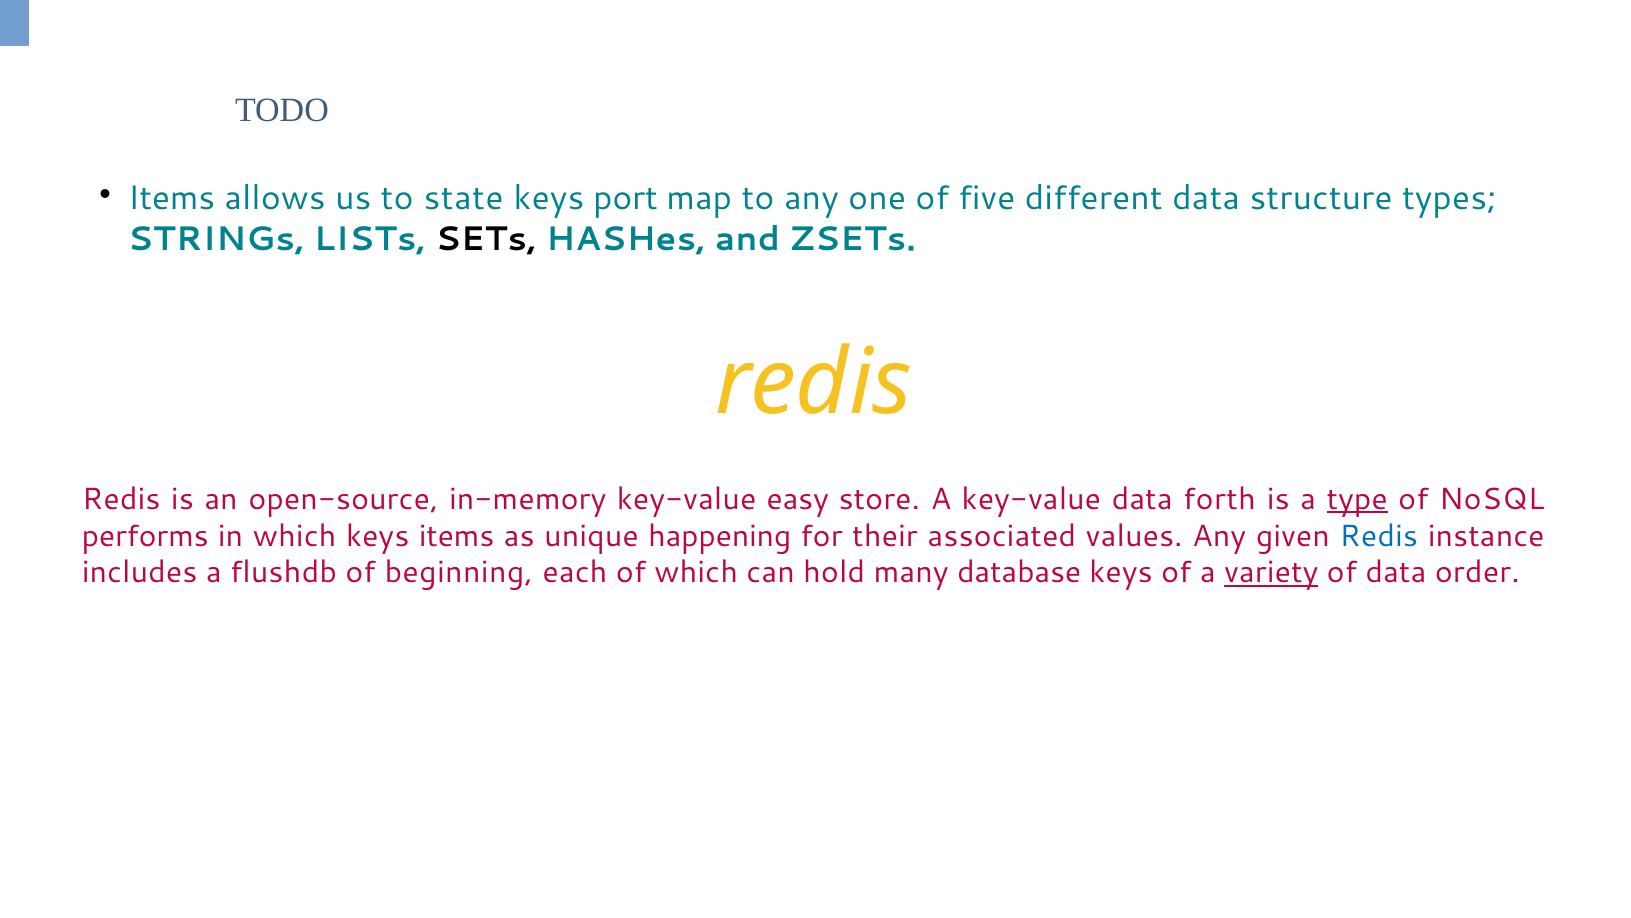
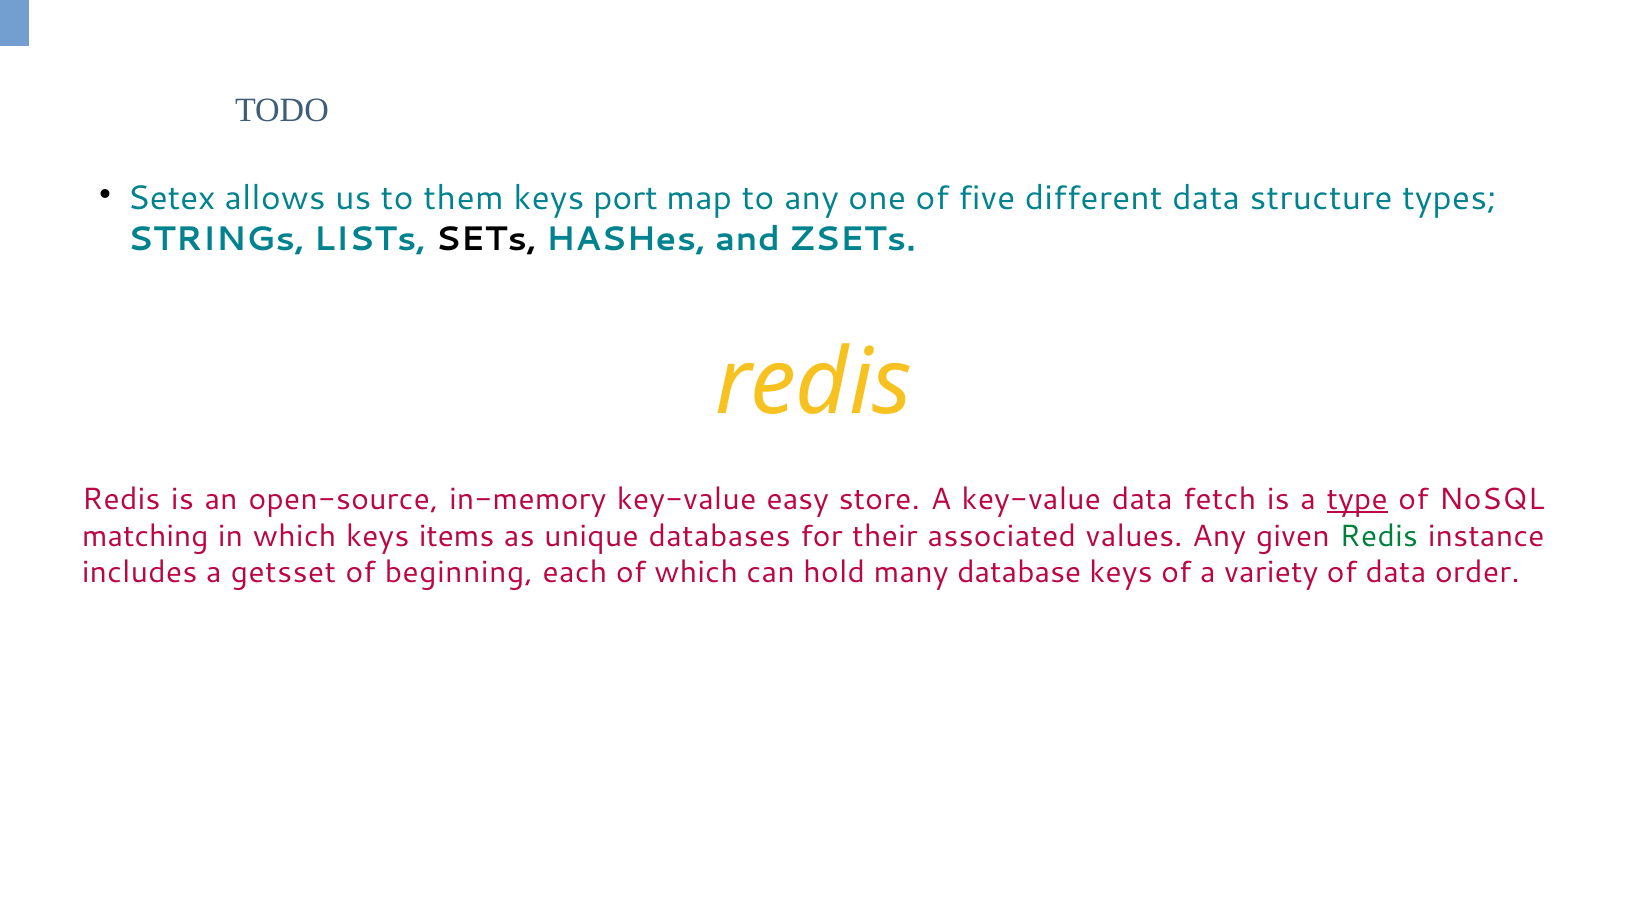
Items at (171, 199): Items -> Setex
state: state -> them
forth: forth -> fetch
performs: performs -> matching
happening: happening -> databases
Redis at (1379, 536) colour: blue -> green
flushdb: flushdb -> getsset
variety underline: present -> none
